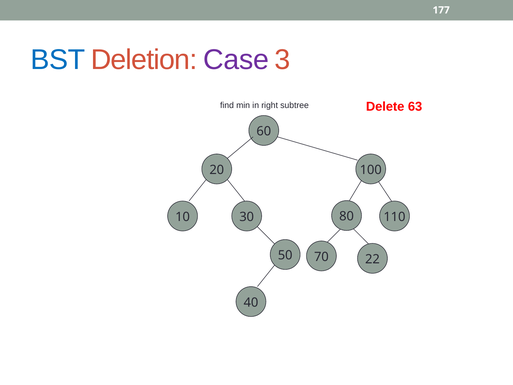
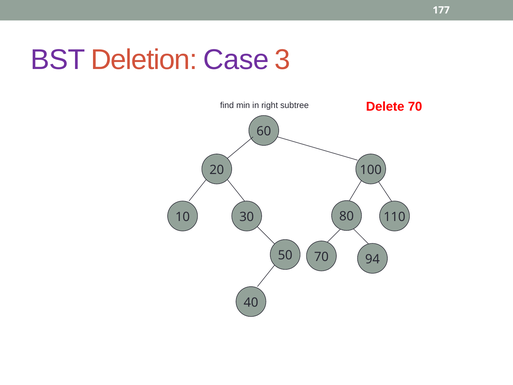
BST colour: blue -> purple
Delete 63: 63 -> 70
22: 22 -> 94
